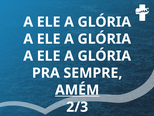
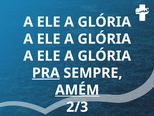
PRA underline: none -> present
